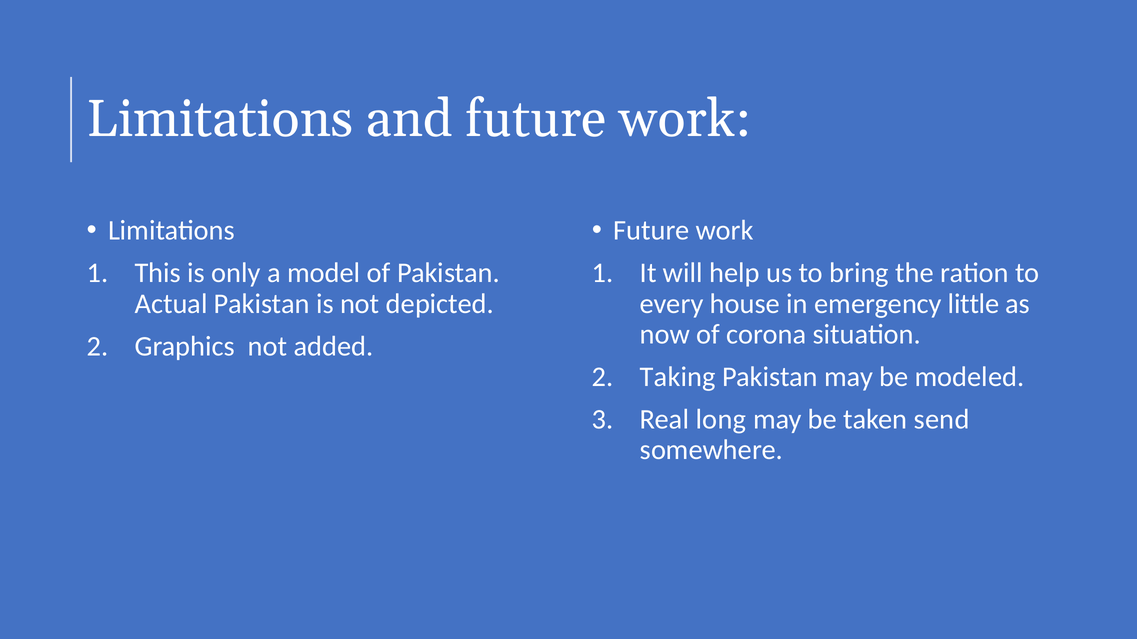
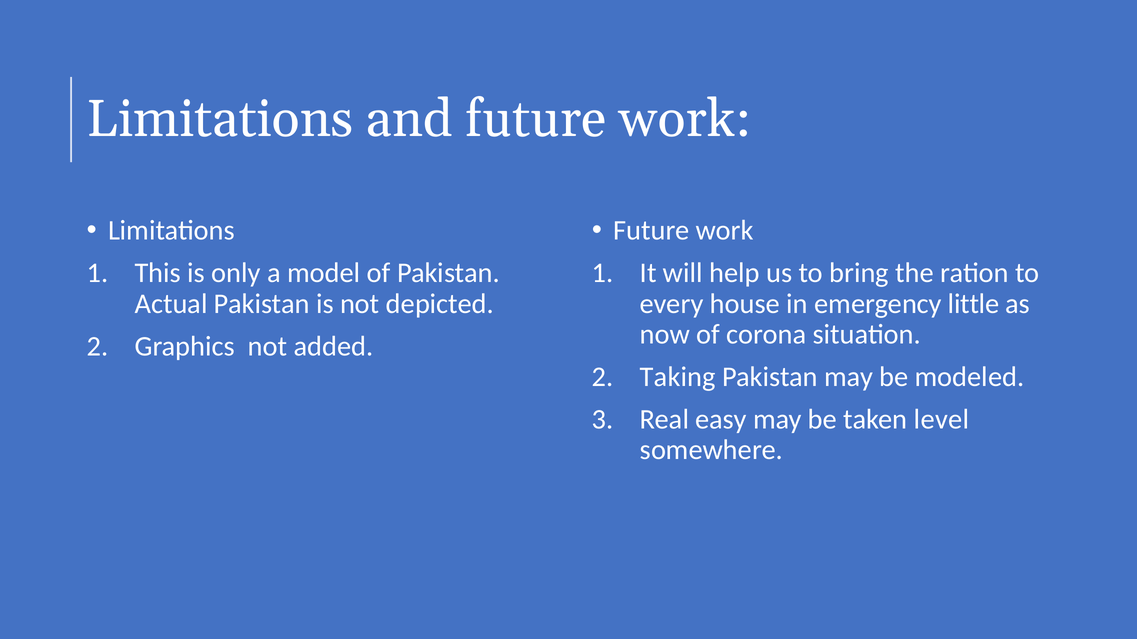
long: long -> easy
send: send -> level
